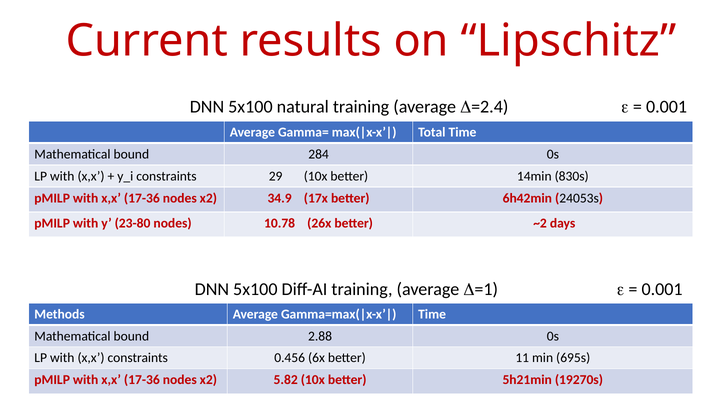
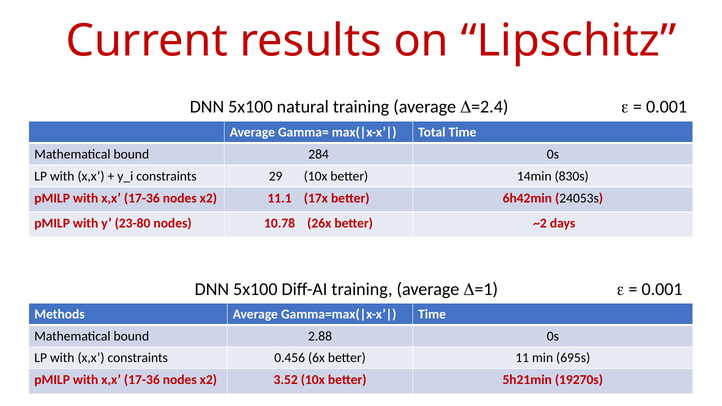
34.9: 34.9 -> 11.1
5.82: 5.82 -> 3.52
